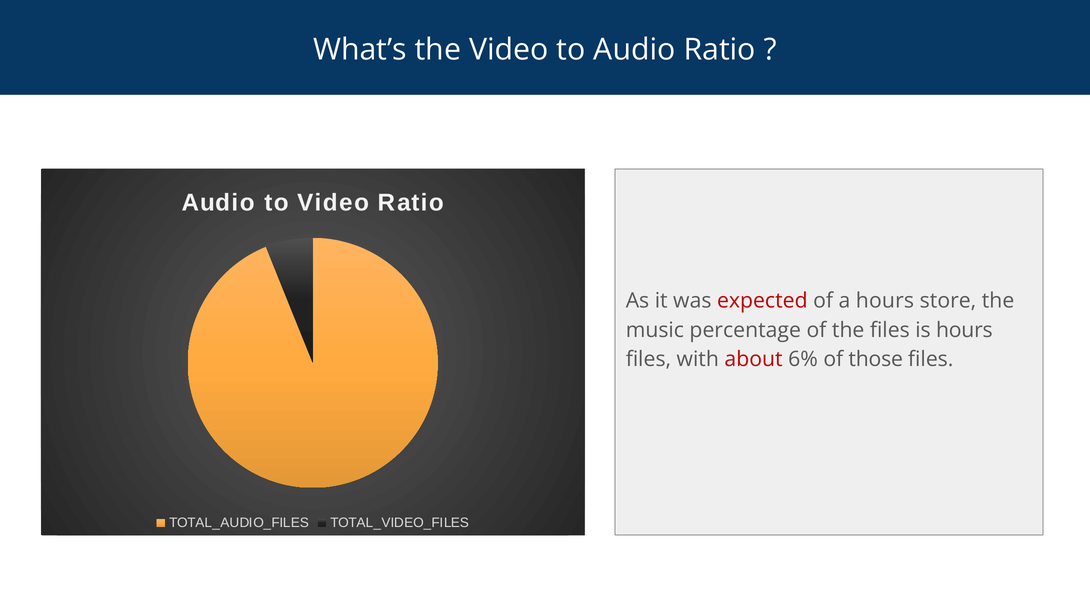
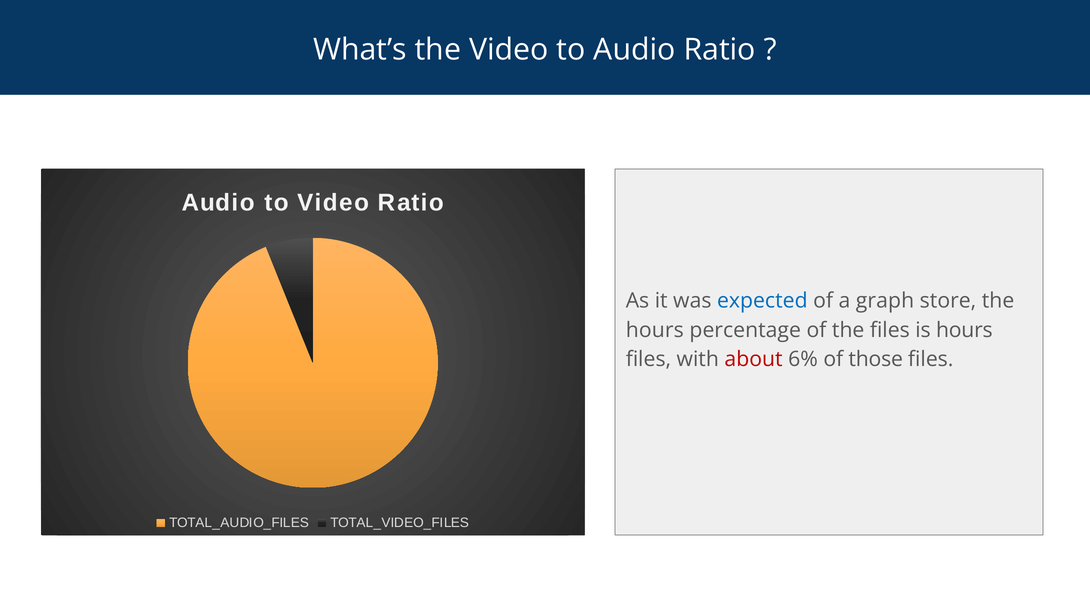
expected colour: red -> blue
a hours: hours -> graph
music at (655, 330): music -> hours
